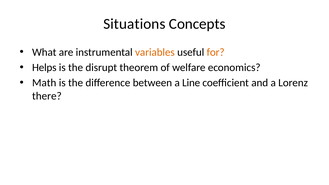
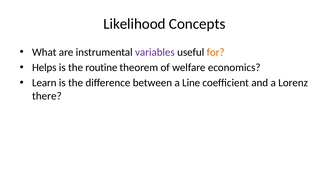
Situations: Situations -> Likelihood
variables colour: orange -> purple
disrupt: disrupt -> routine
Math: Math -> Learn
